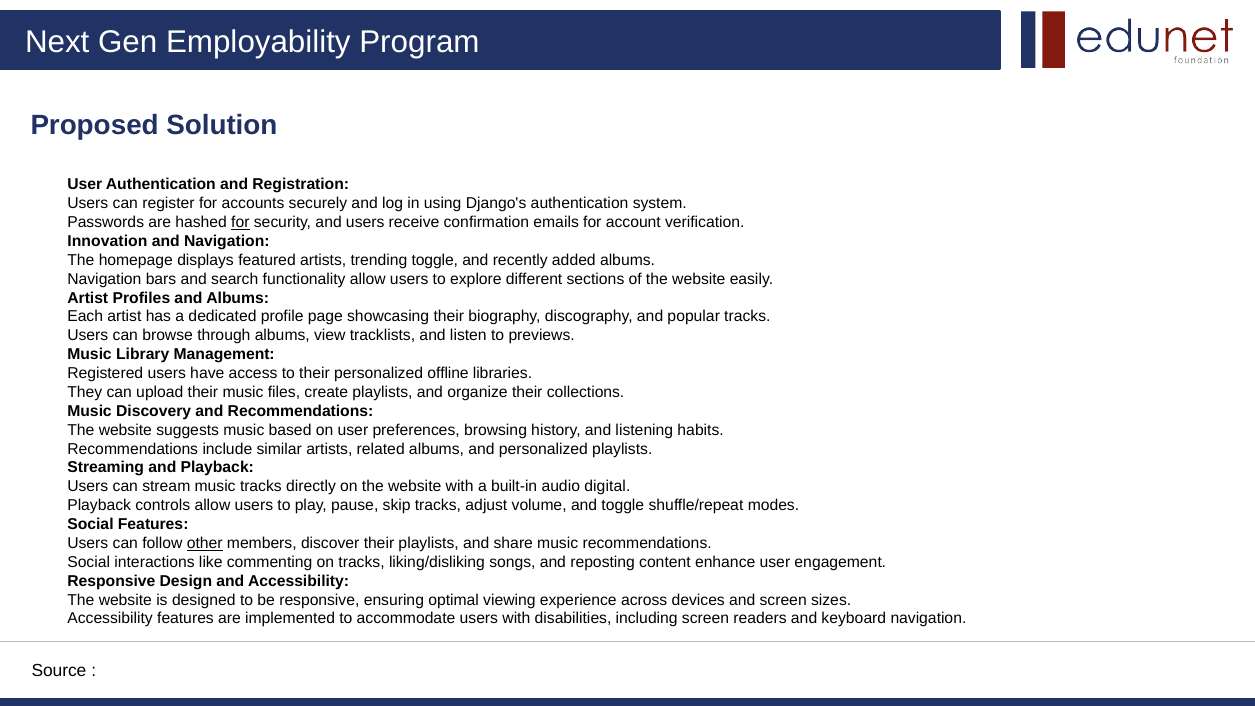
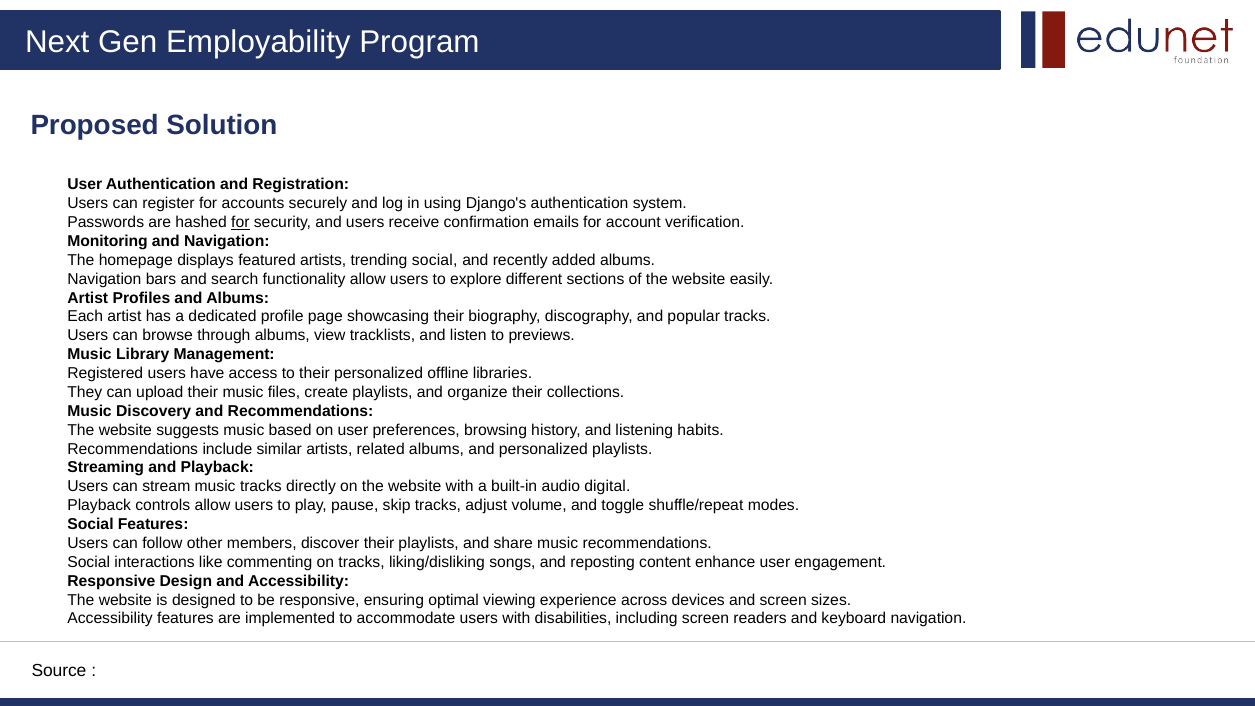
Innovation: Innovation -> Monitoring
trending toggle: toggle -> social
other underline: present -> none
